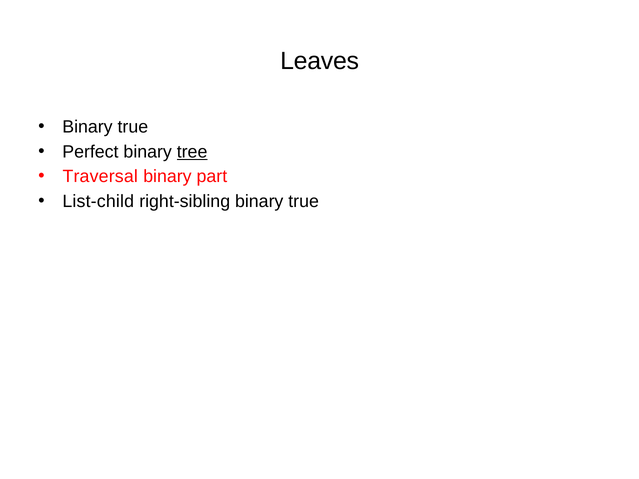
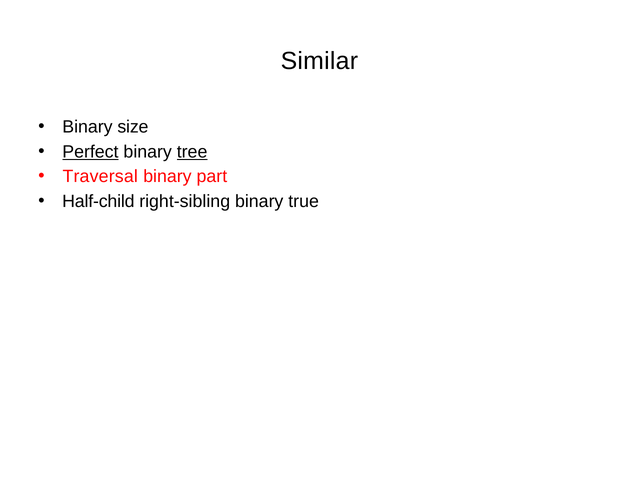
Leaves: Leaves -> Similar
true at (133, 127): true -> size
Perfect underline: none -> present
List-child: List-child -> Half-child
